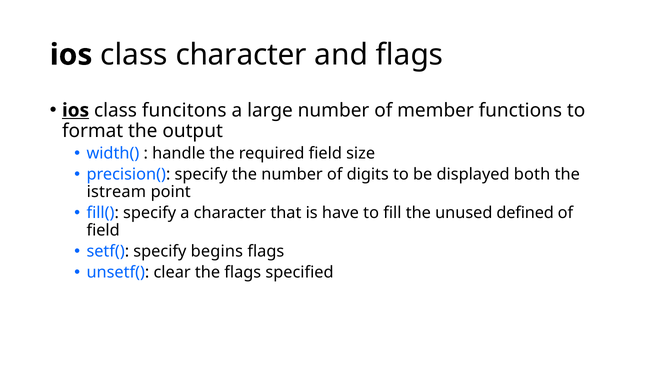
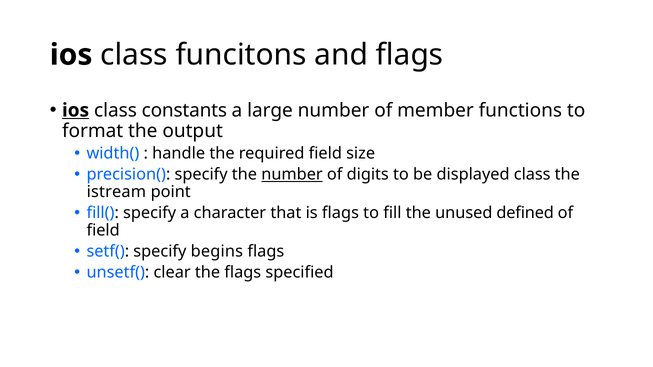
class character: character -> funcitons
funcitons: funcitons -> constants
number at (292, 175) underline: none -> present
displayed both: both -> class
is have: have -> flags
